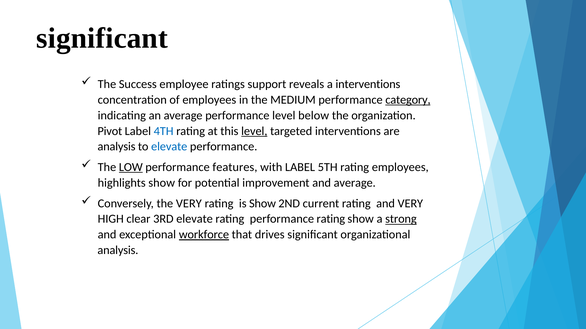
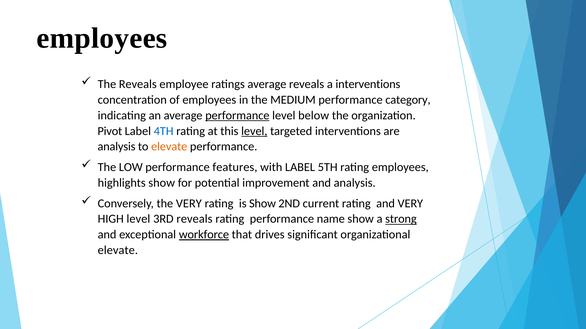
significant at (102, 38): significant -> employees
The Success: Success -> Reveals
ratings support: support -> average
category underline: present -> none
performance at (237, 116) underline: none -> present
elevate at (169, 147) colour: blue -> orange
LOW underline: present -> none
and average: average -> analysis
HIGH clear: clear -> level
3RD elevate: elevate -> reveals
performance rating: rating -> name
analysis at (118, 251): analysis -> elevate
